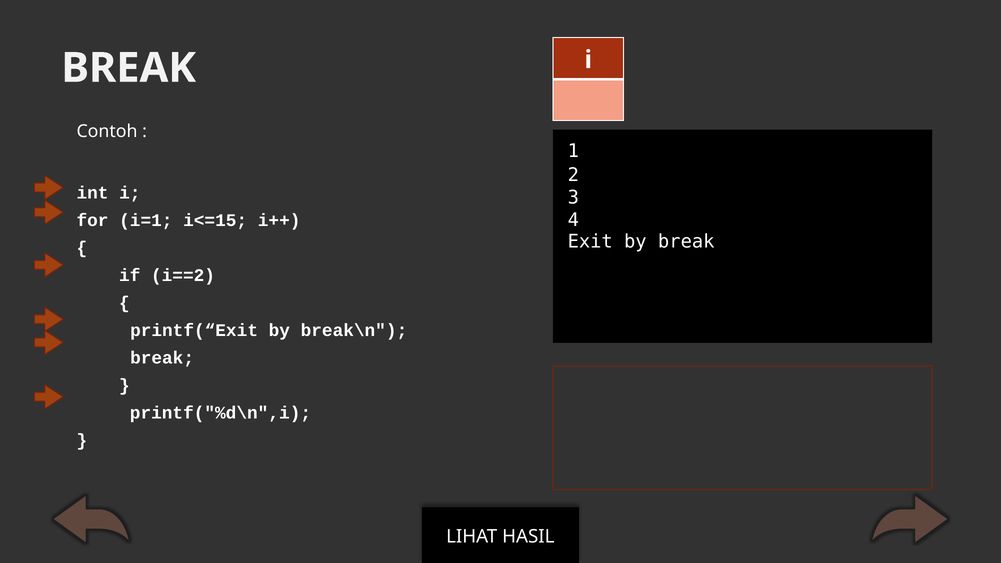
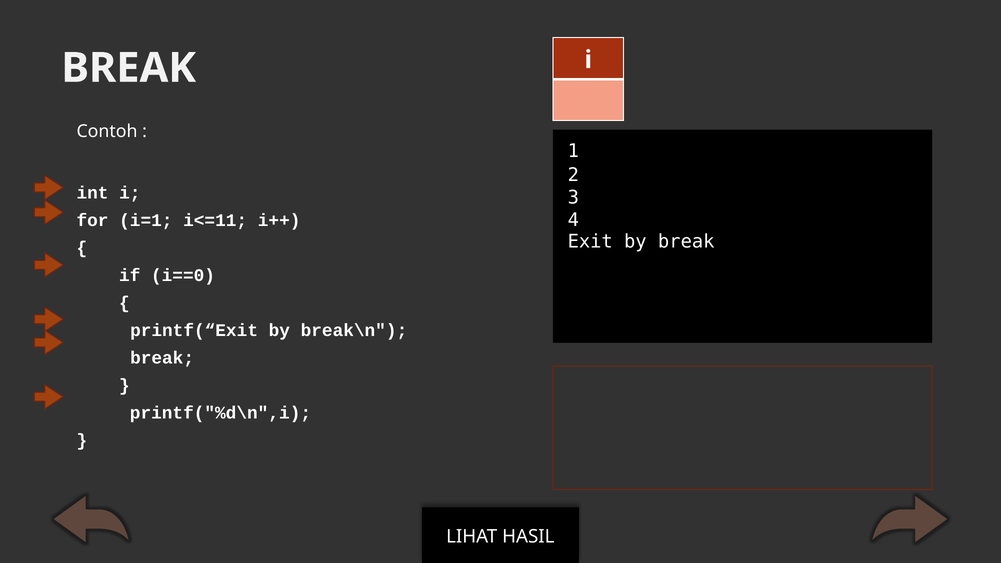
i<=15: i<=15 -> i<=11
i==2: i==2 -> i==0
